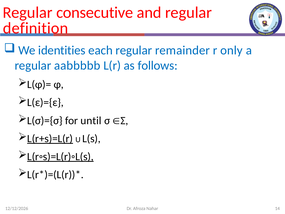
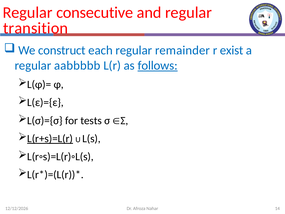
definition: definition -> transition
identities: identities -> construct
only: only -> exist
follows underline: none -> present
until: until -> tests
L(r◦s)=L(r)◦L(s underline: present -> none
